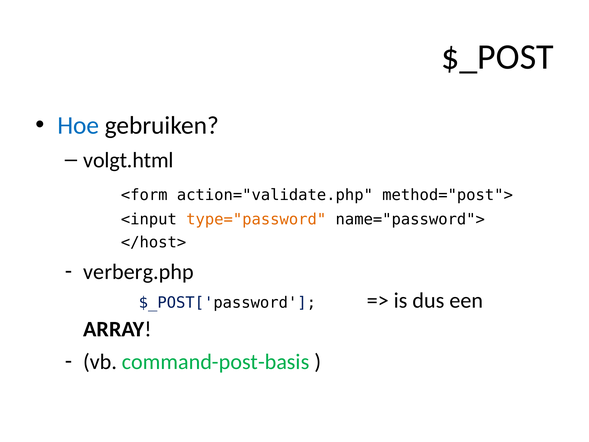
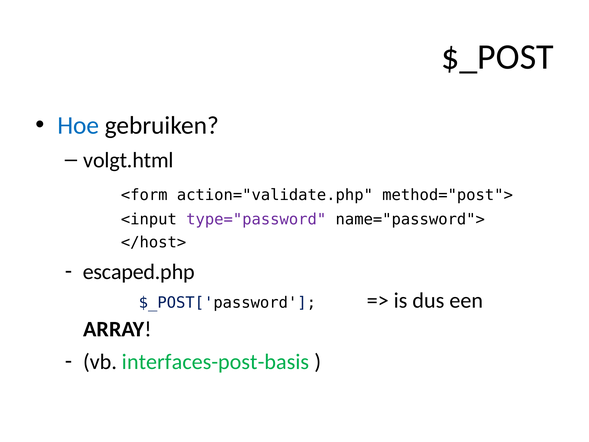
type="password colour: orange -> purple
verberg.php: verberg.php -> escaped.php
command-post-basis: command-post-basis -> interfaces-post-basis
